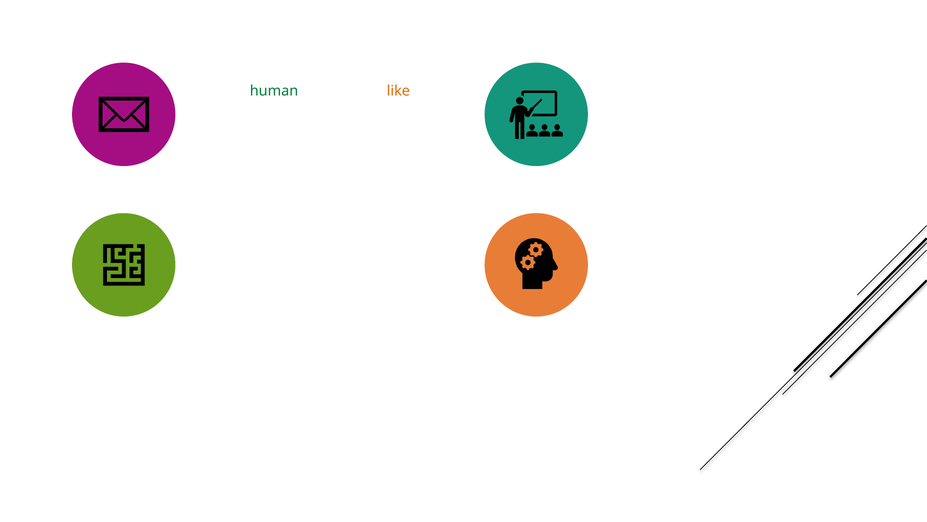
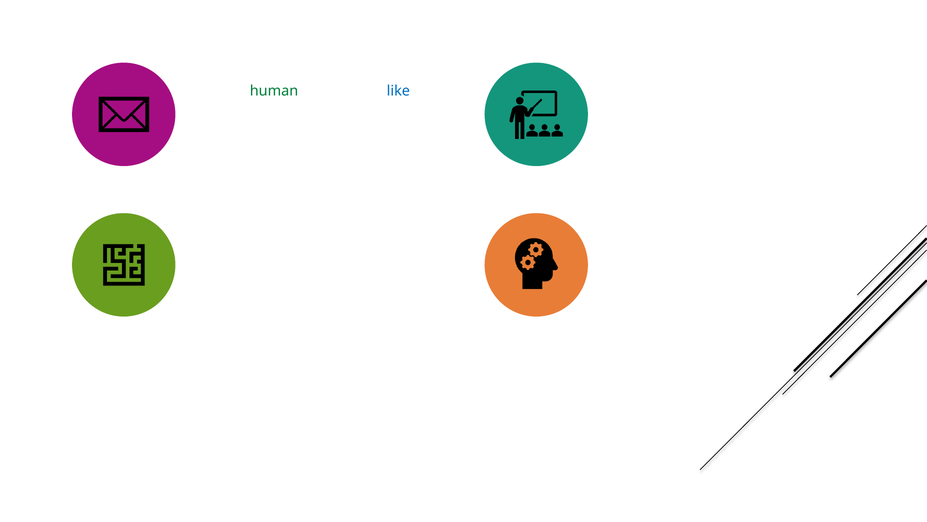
like at (398, 91) colour: orange -> blue
